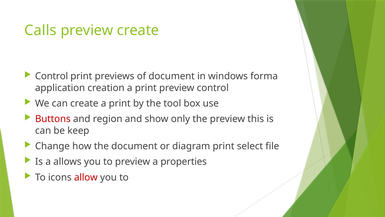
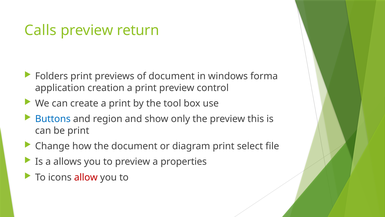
preview create: create -> return
Control at (52, 76): Control -> Folders
Buttons colour: red -> blue
be keep: keep -> print
